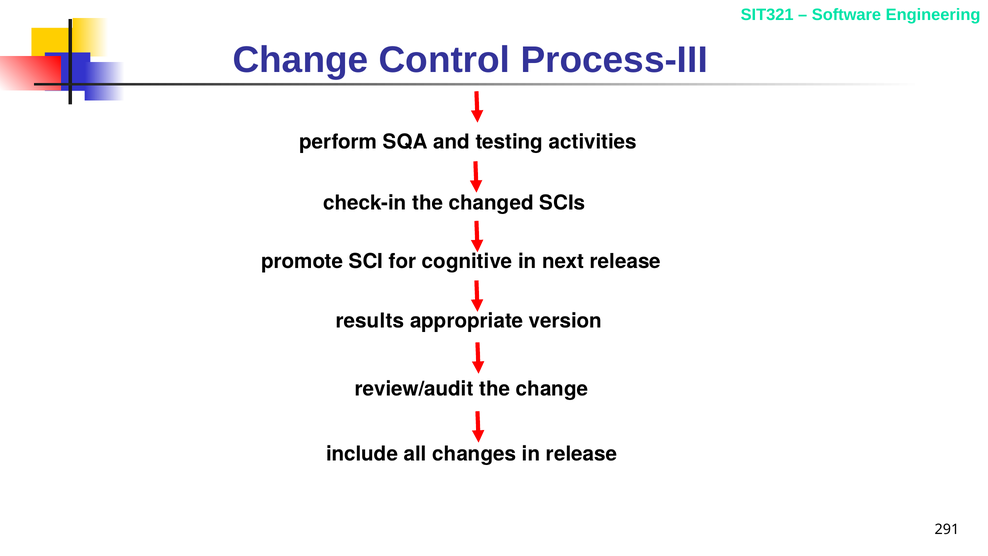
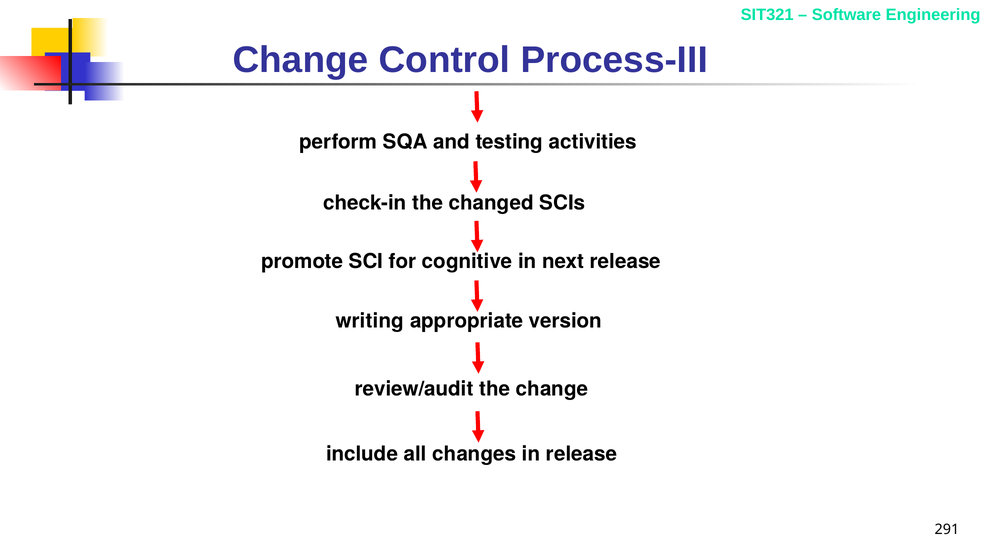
results: results -> writing
